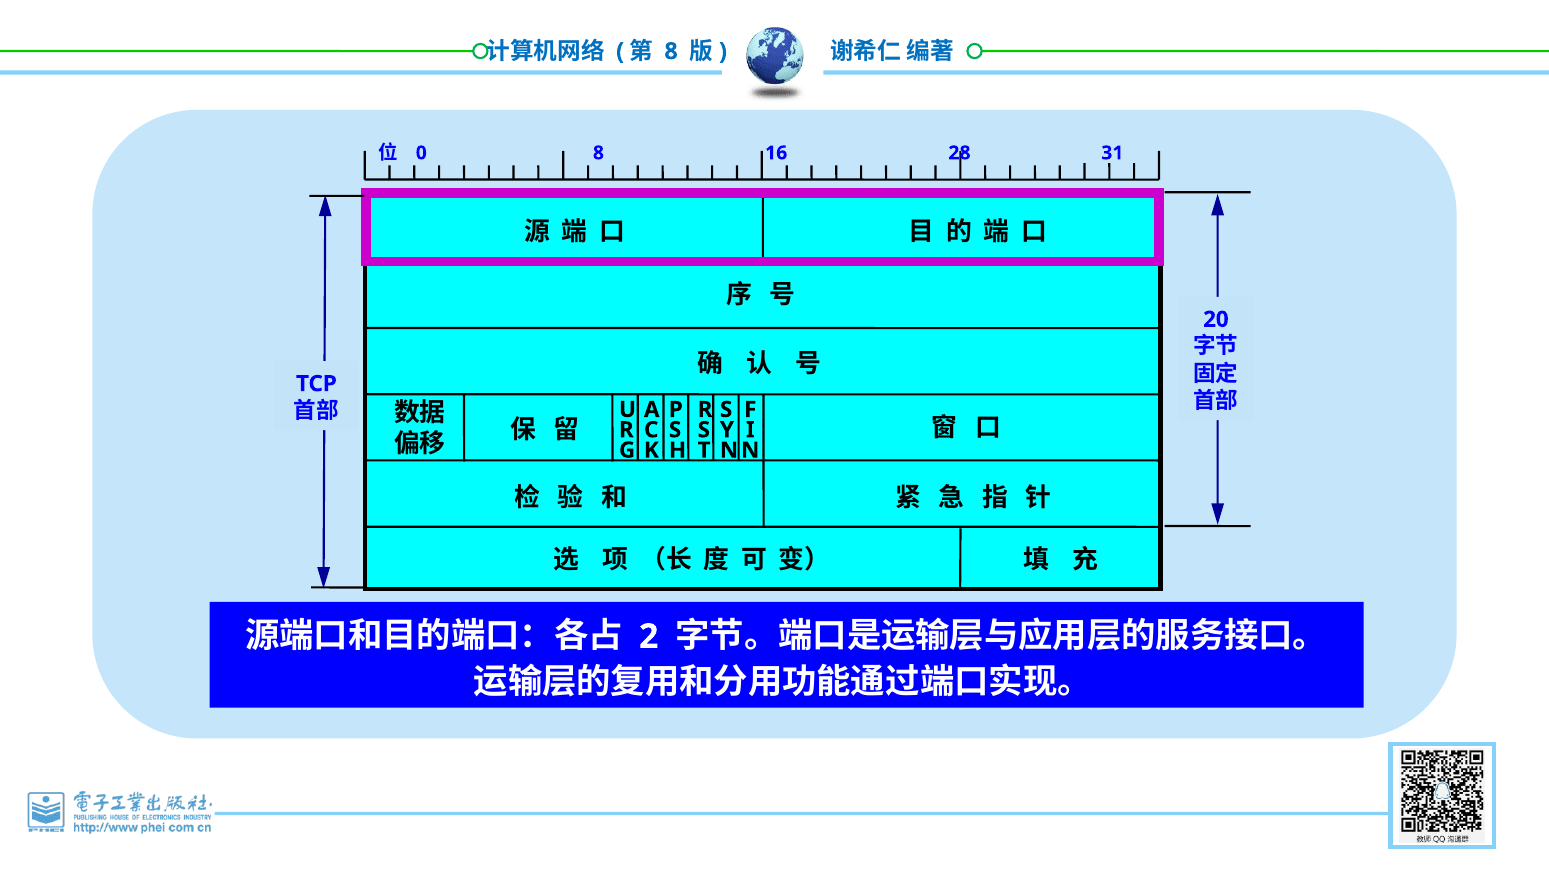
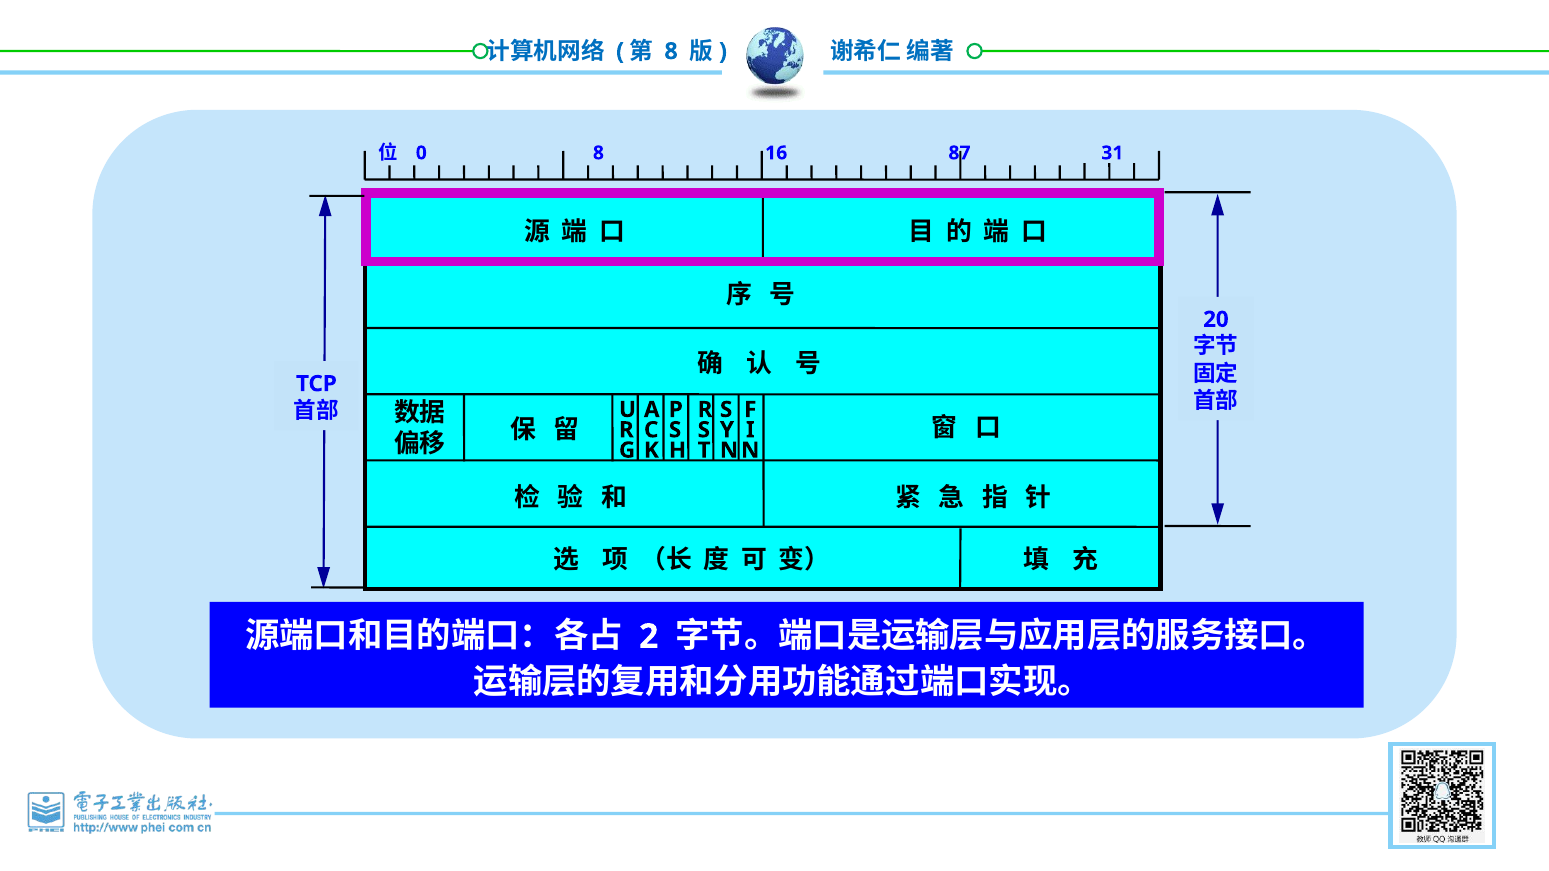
28: 28 -> 87
